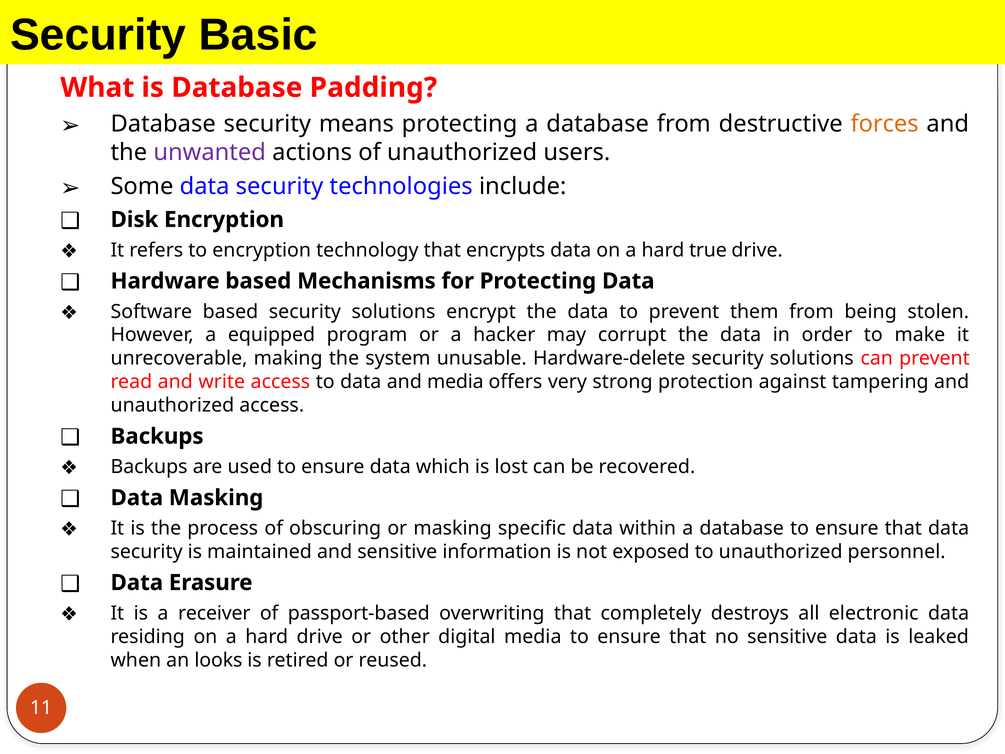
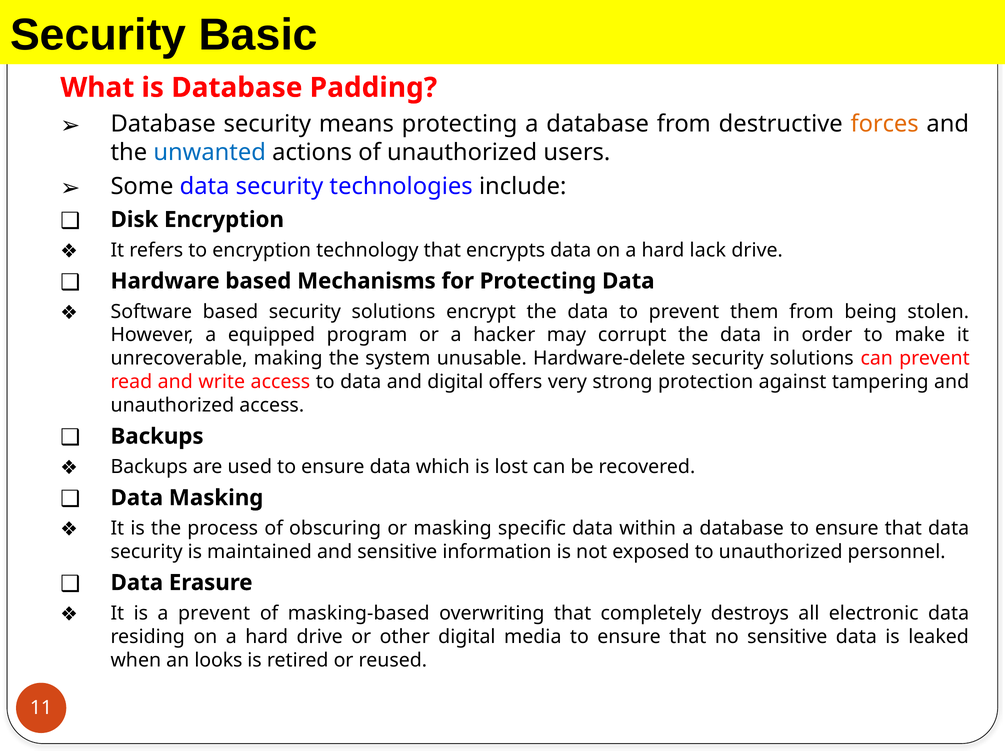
unwanted colour: purple -> blue
true: true -> lack
and media: media -> digital
a receiver: receiver -> prevent
passport-based: passport-based -> masking-based
